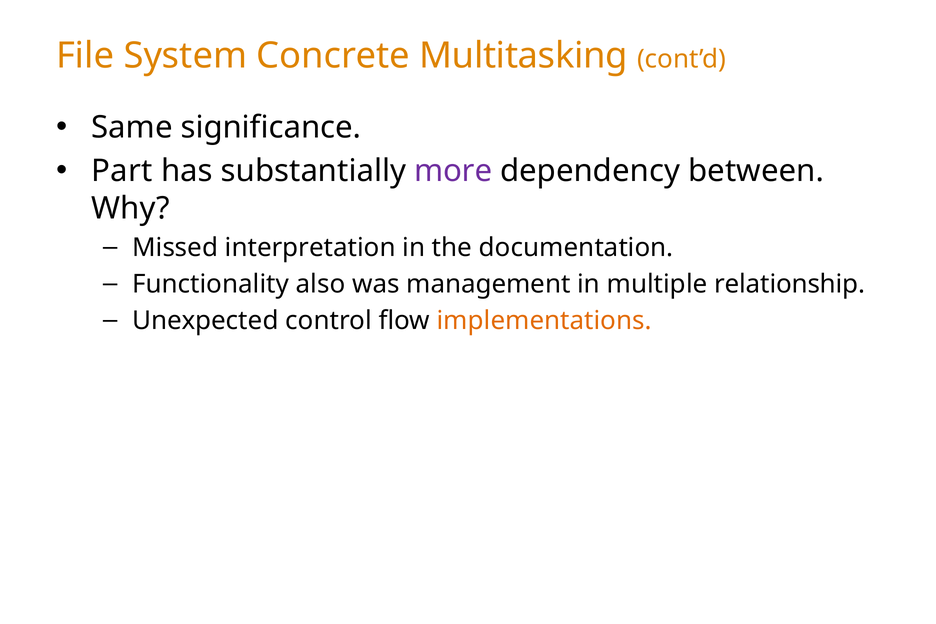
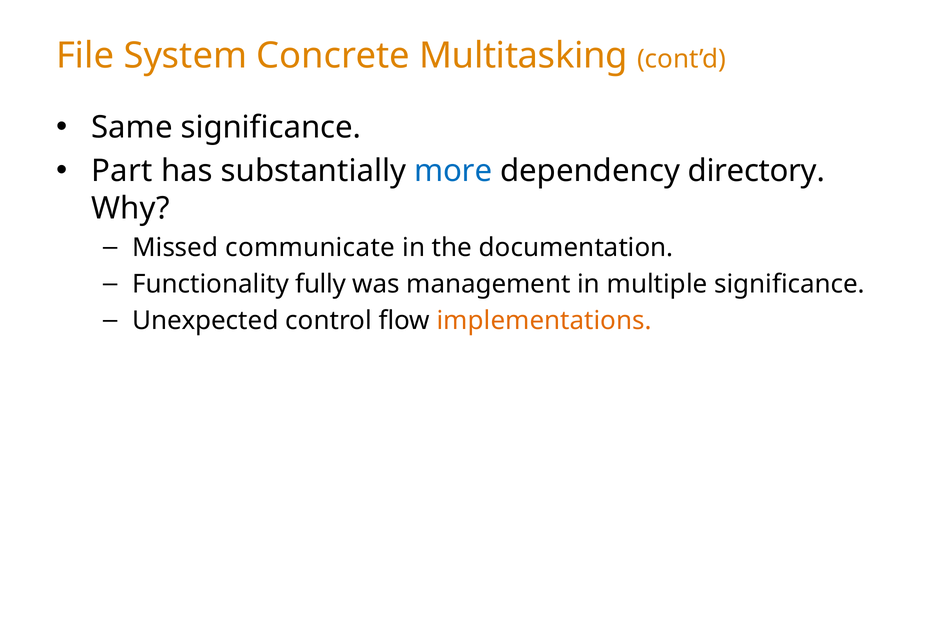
more colour: purple -> blue
between: between -> directory
interpretation: interpretation -> communicate
also: also -> fully
multiple relationship: relationship -> significance
